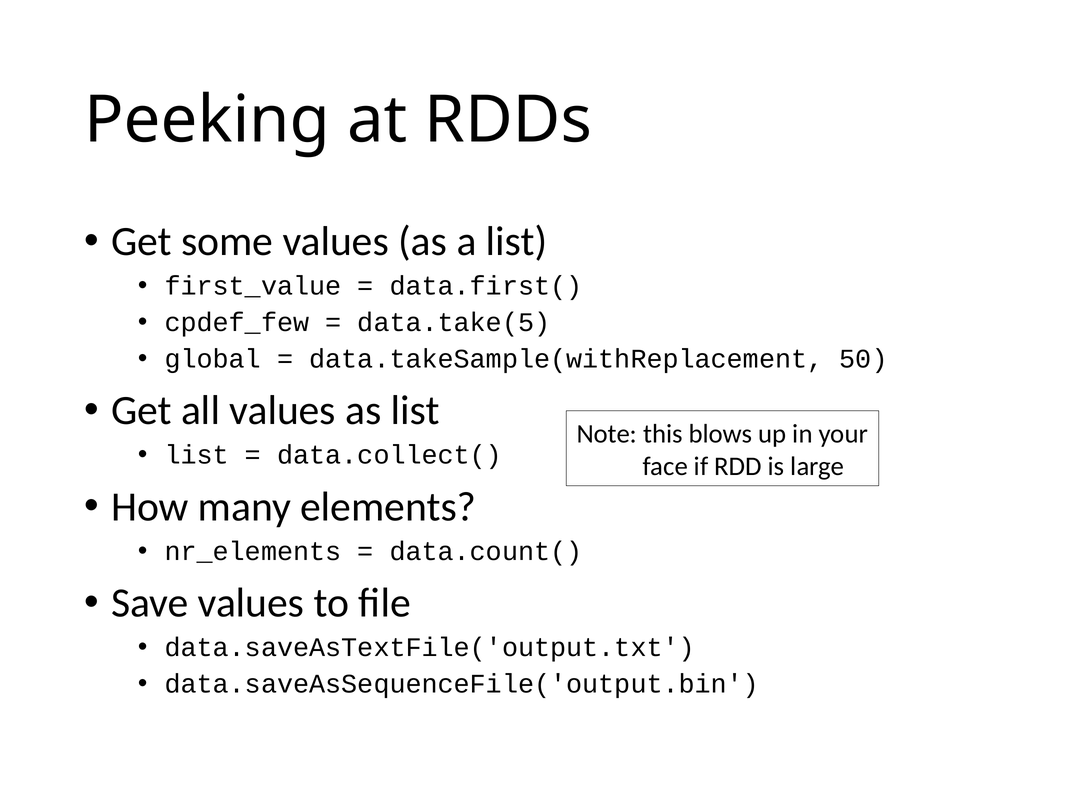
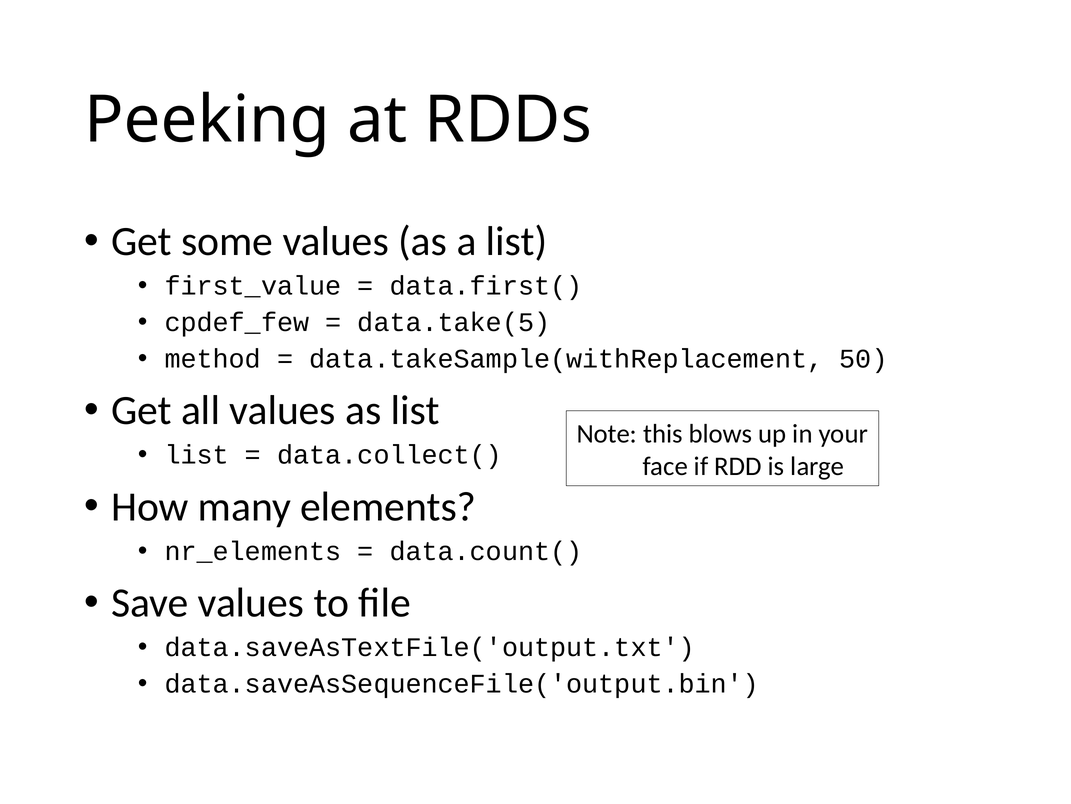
global: global -> method
